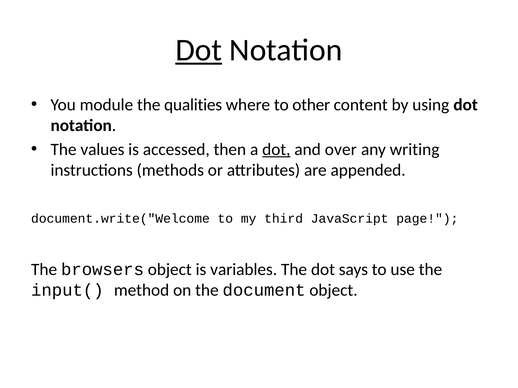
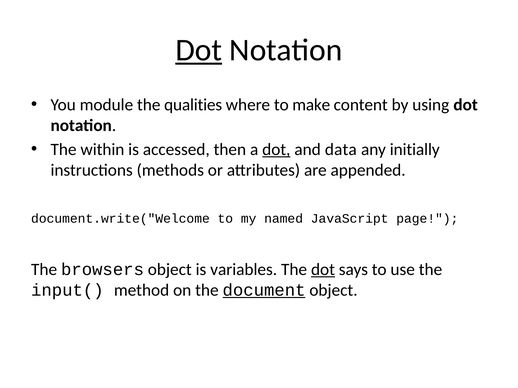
other: other -> make
values: values -> within
over: over -> data
writing: writing -> initially
third: third -> named
dot at (323, 270) underline: none -> present
document underline: none -> present
